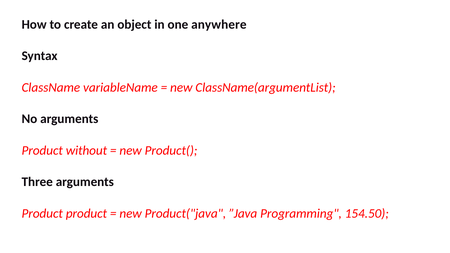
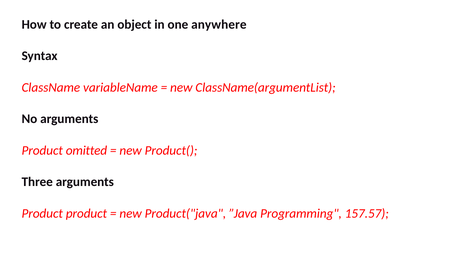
without: without -> omitted
154.50: 154.50 -> 157.57
